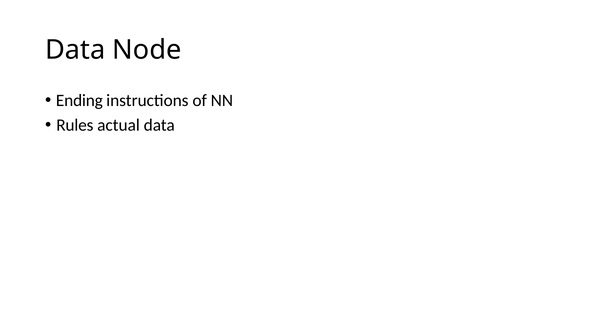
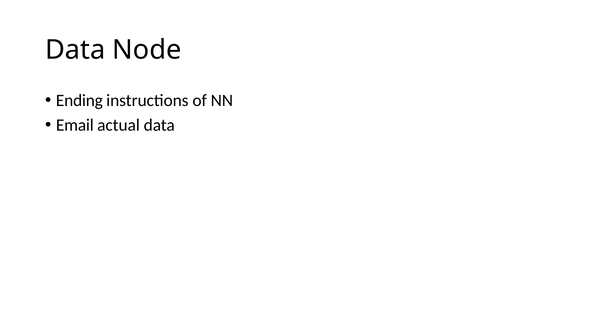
Rules: Rules -> Email
